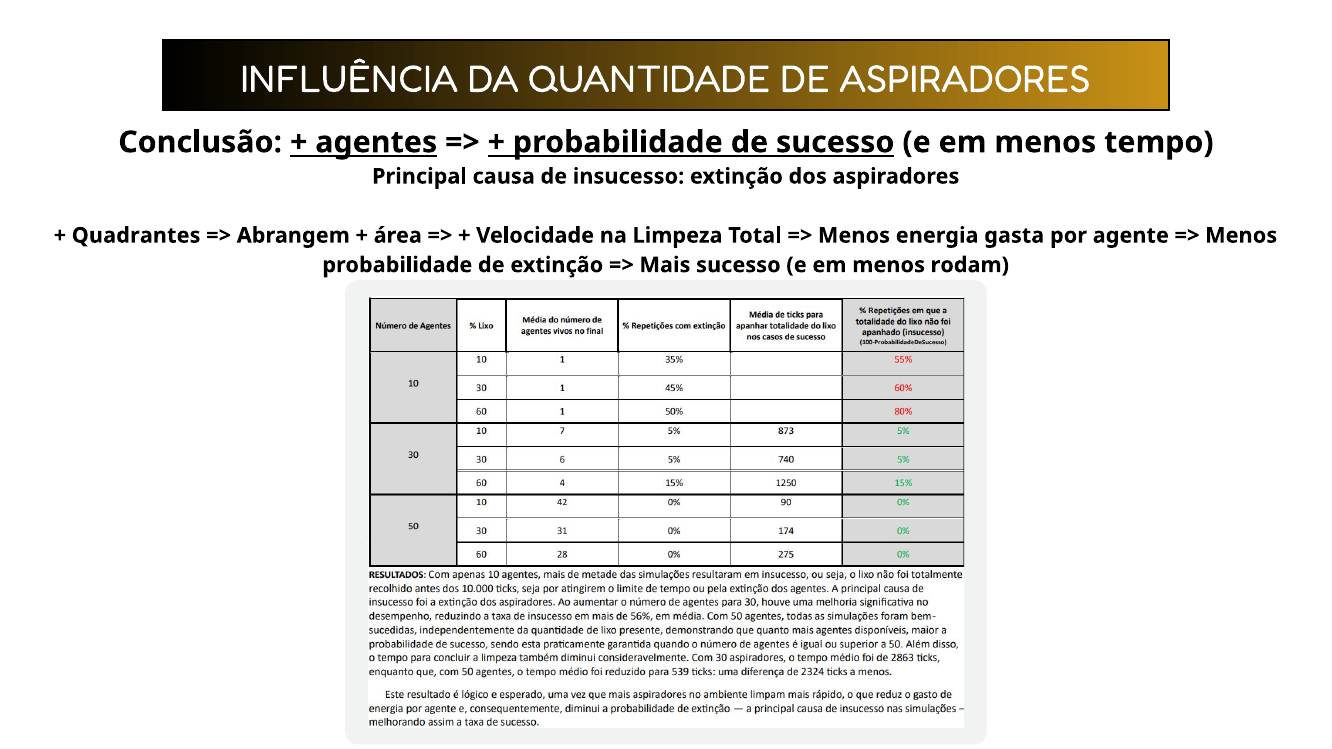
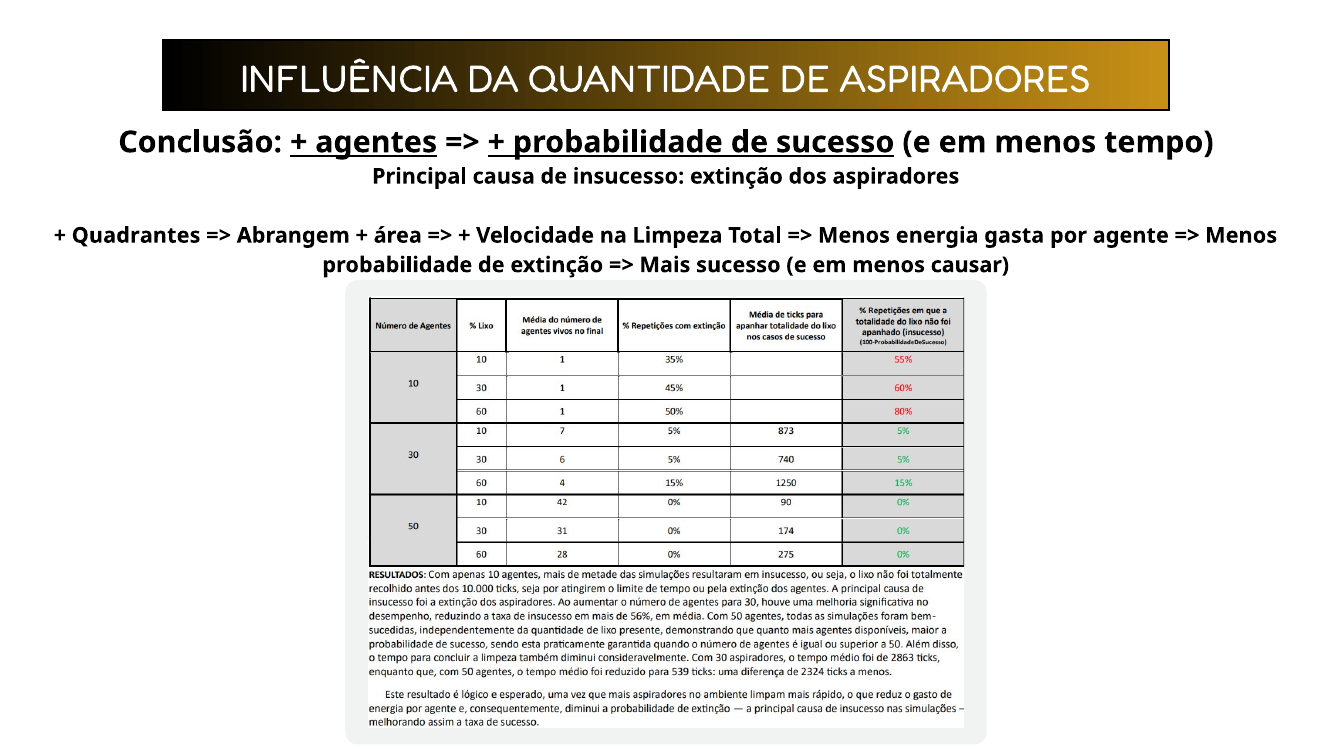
rodam: rodam -> causar
